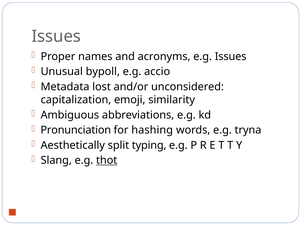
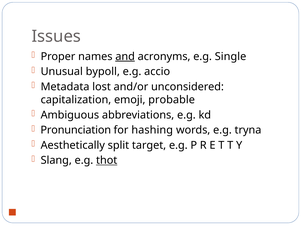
and underline: none -> present
e.g Issues: Issues -> Single
similarity: similarity -> probable
typing: typing -> target
